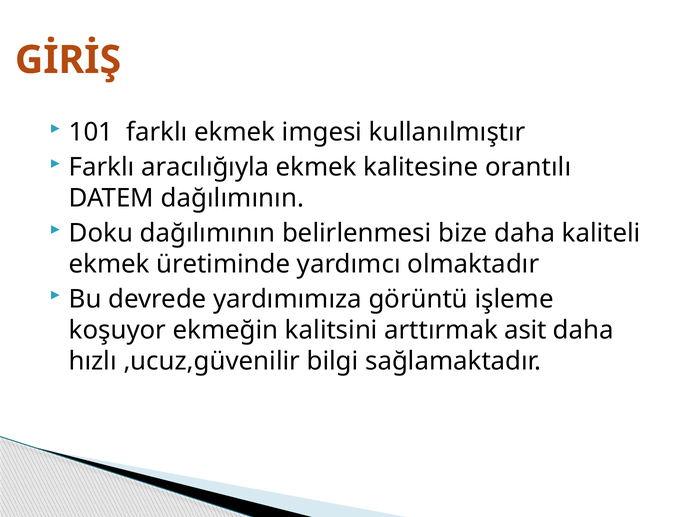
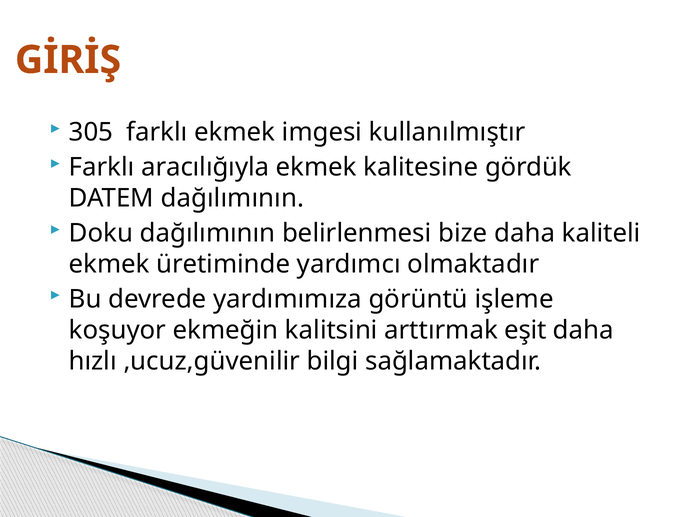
101: 101 -> 305
orantılı: orantılı -> gördük
asit: asit -> eşit
